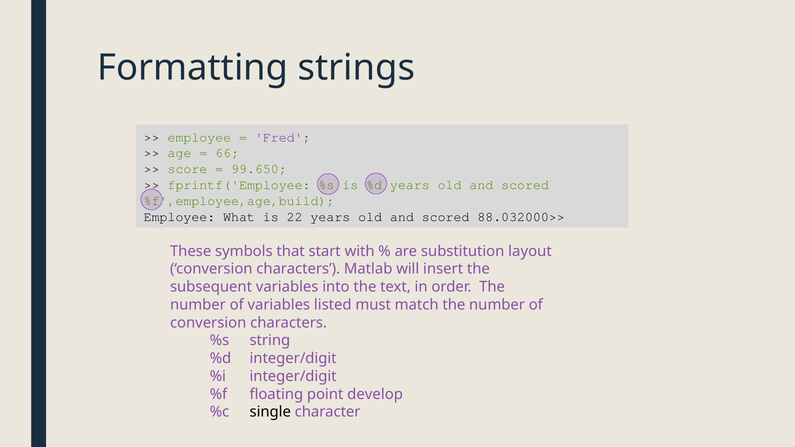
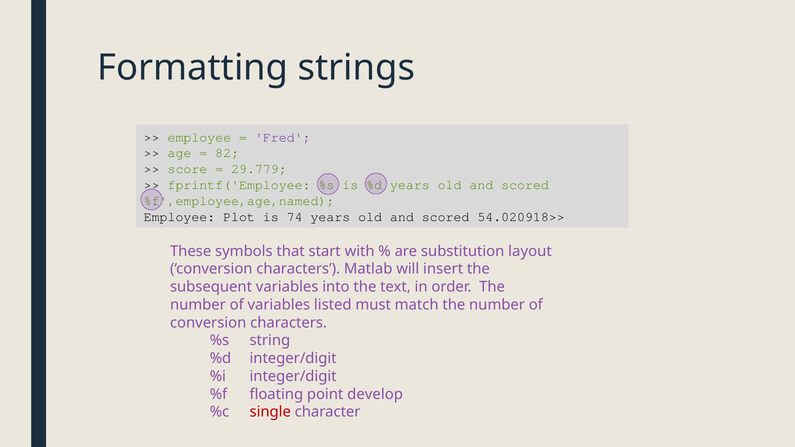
66: 66 -> 82
99.650: 99.650 -> 29.779
%f',employee,age,build: %f',employee,age,build -> %f',employee,age,named
What: What -> Plot
22: 22 -> 74
88.032000>>: 88.032000>> -> 54.020918>>
single colour: black -> red
